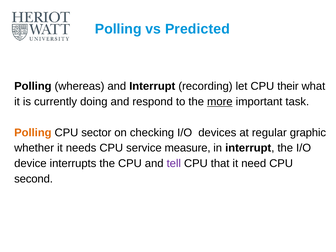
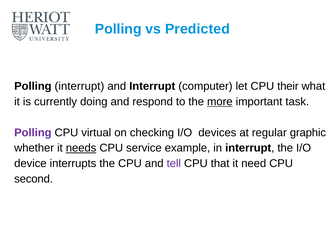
Polling whereas: whereas -> interrupt
recording: recording -> computer
Polling at (33, 133) colour: orange -> purple
sector: sector -> virtual
needs underline: none -> present
measure: measure -> example
